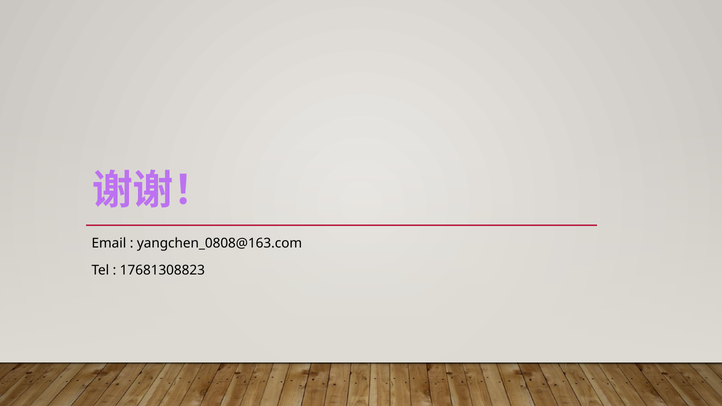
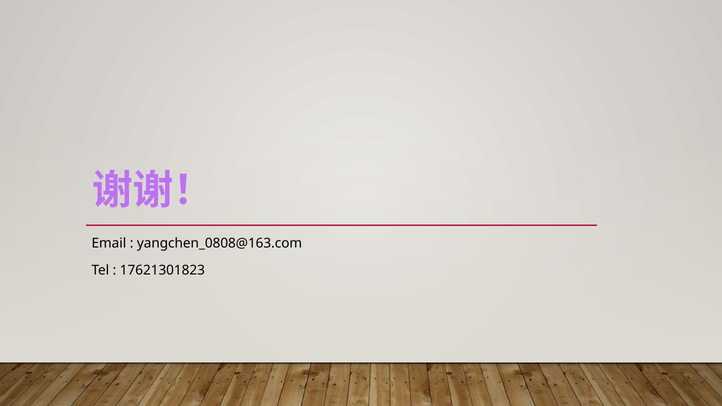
17681308823: 17681308823 -> 17621301823
